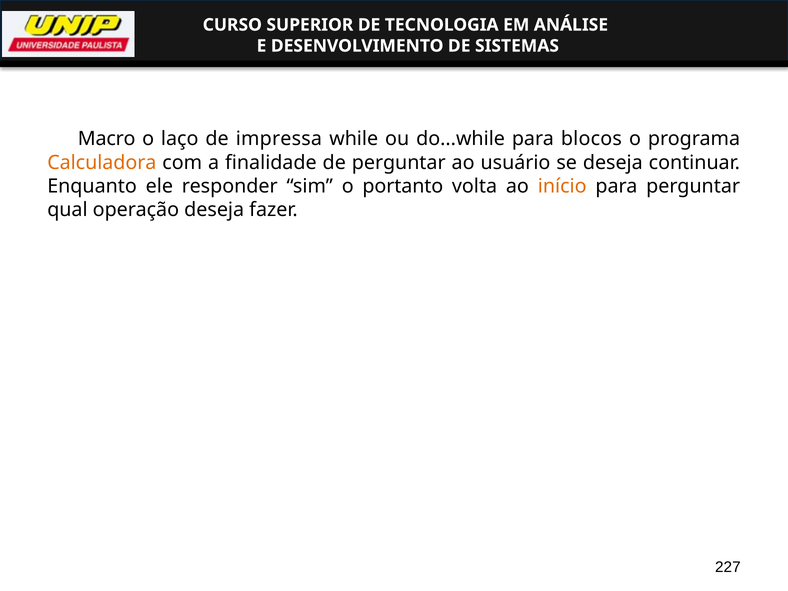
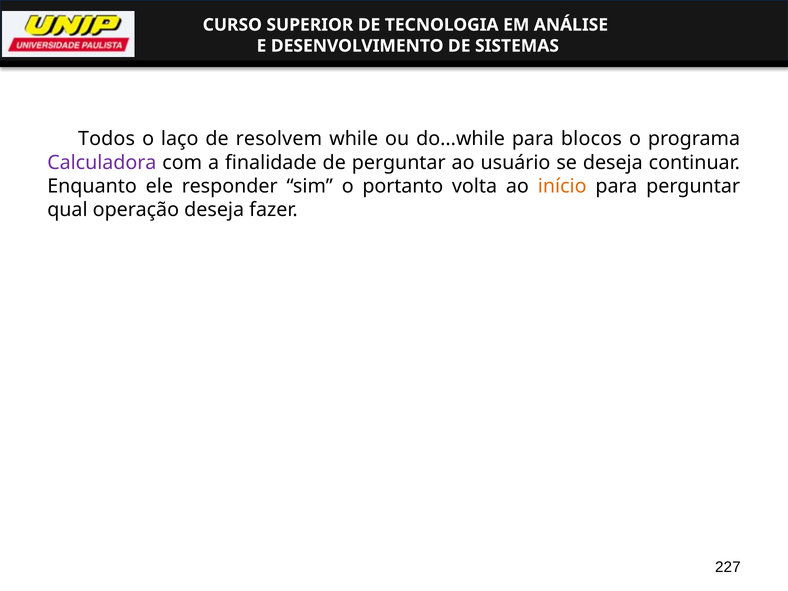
Macro: Macro -> Todos
impressa: impressa -> resolvem
Calculadora colour: orange -> purple
